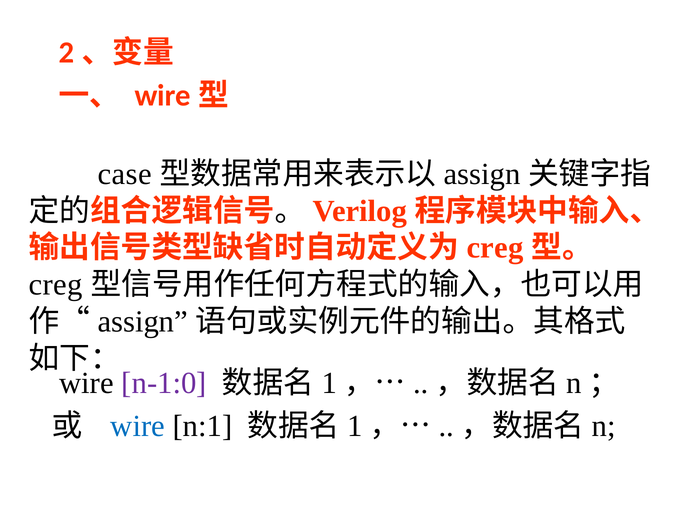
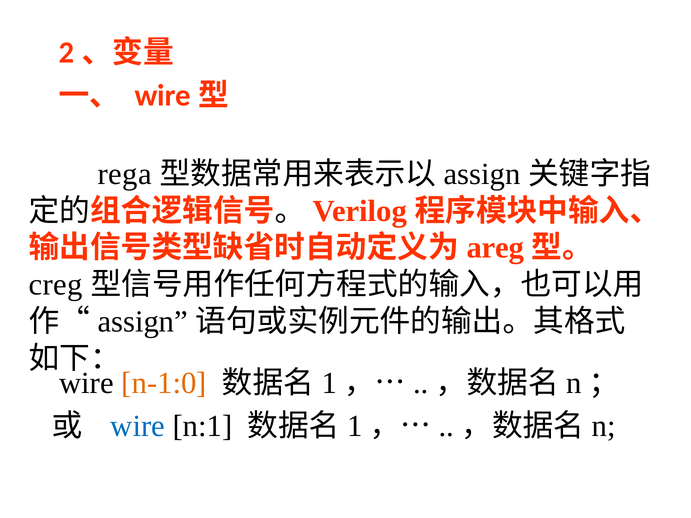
case: case -> rega
creg at (495, 248): creg -> areg
n-1:0 colour: purple -> orange
